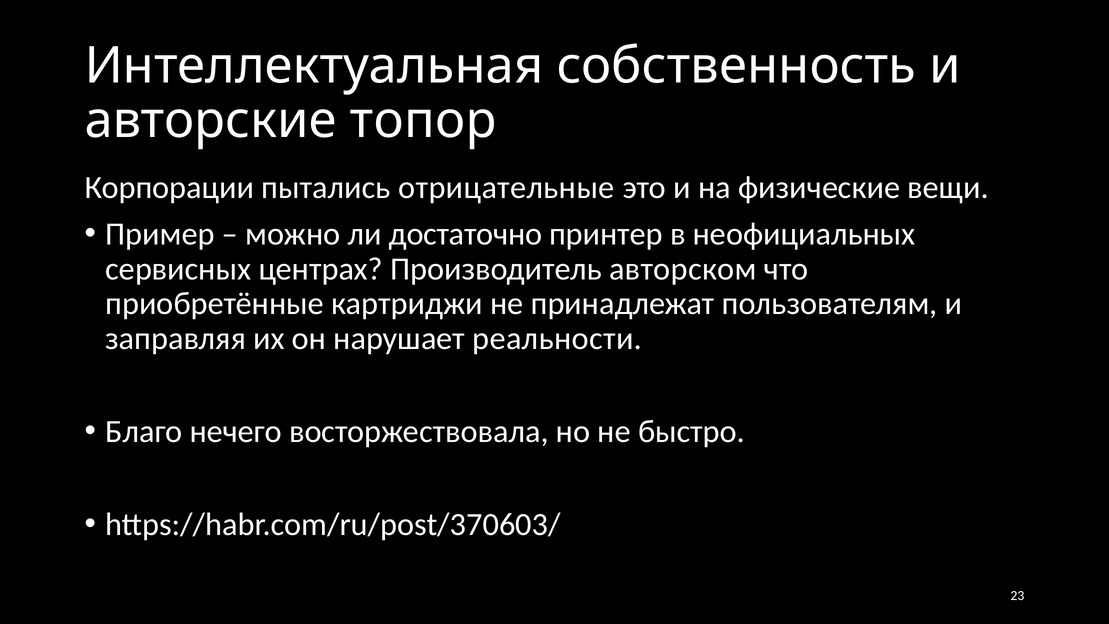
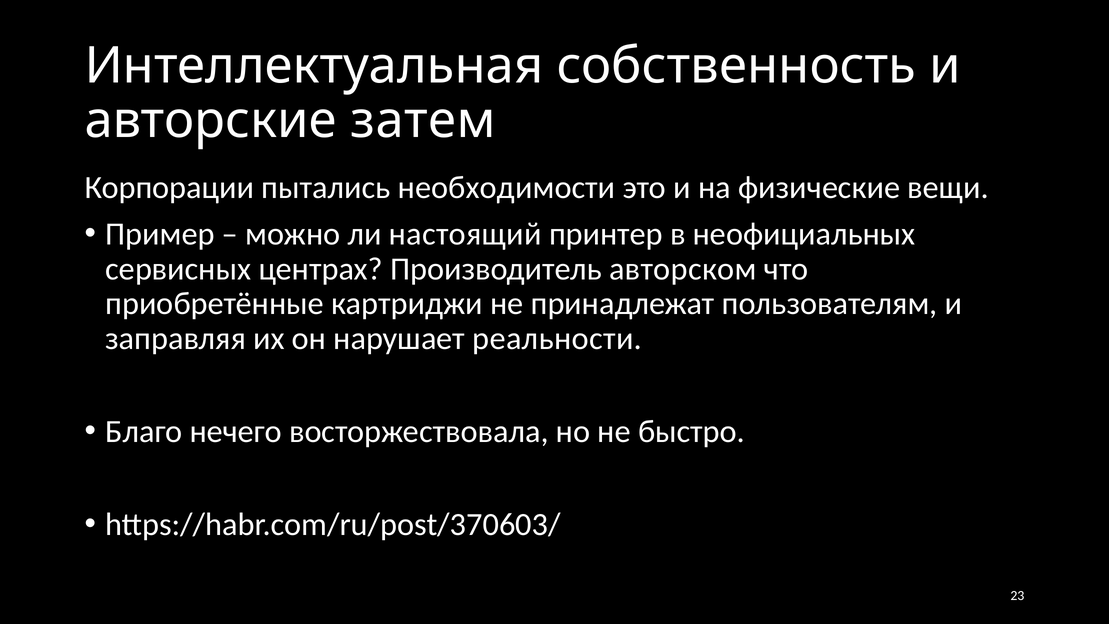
топор: топор -> затем
отрицательные: отрицательные -> необходимости
достаточно: достаточно -> настоящий
